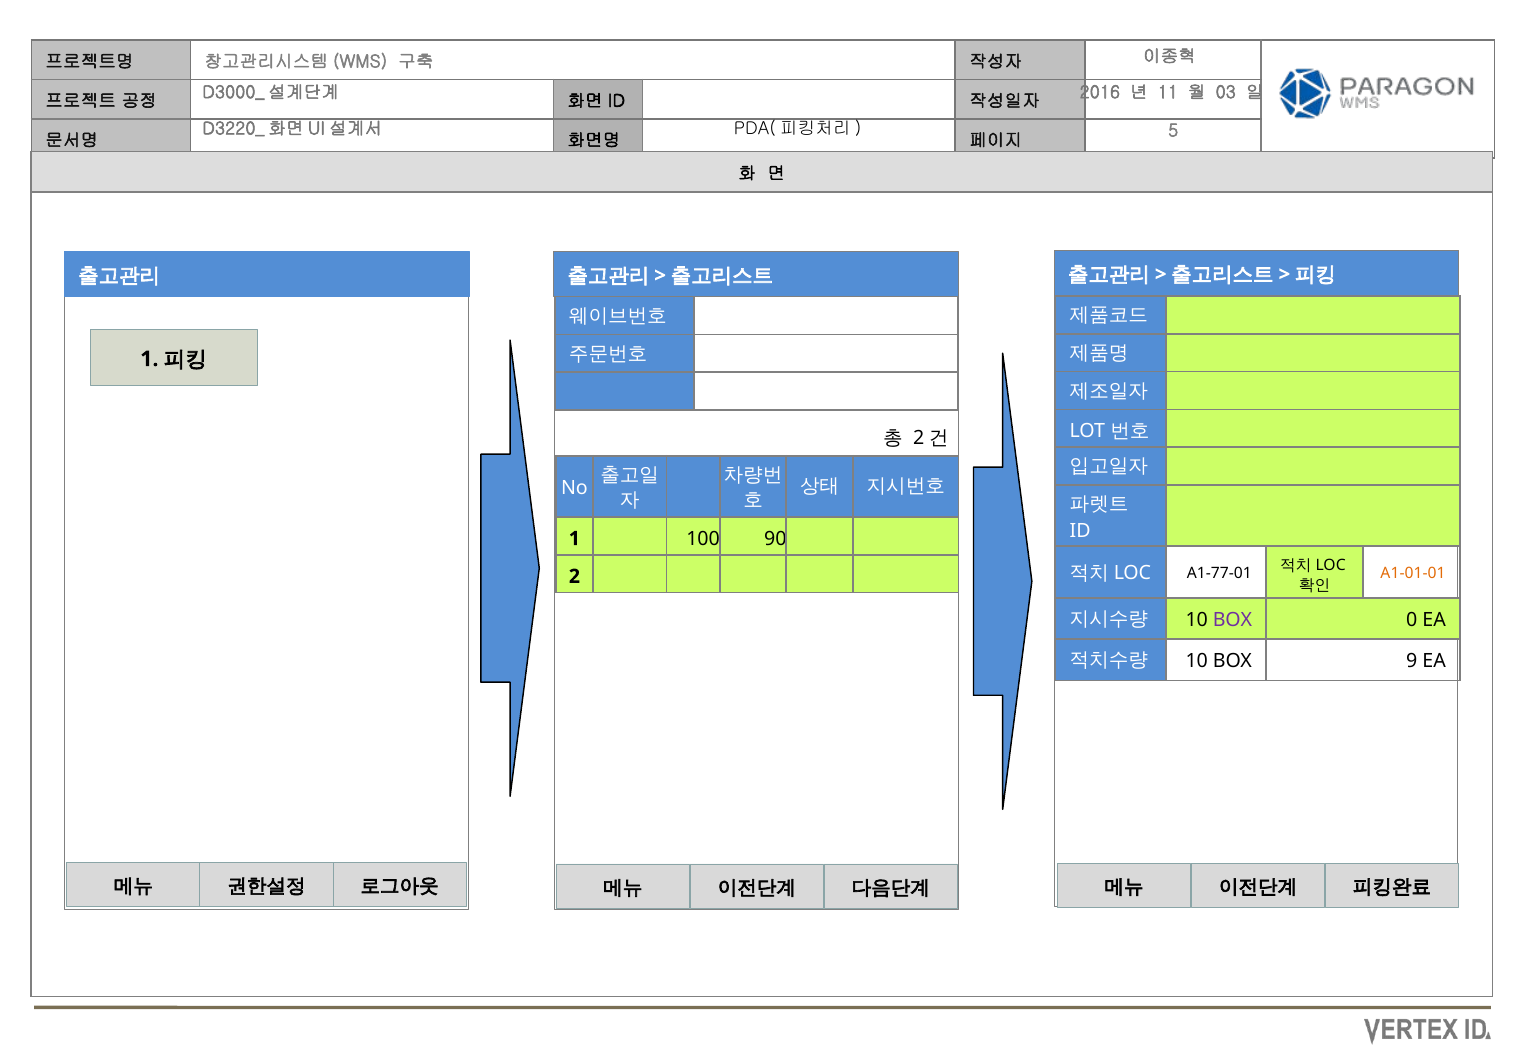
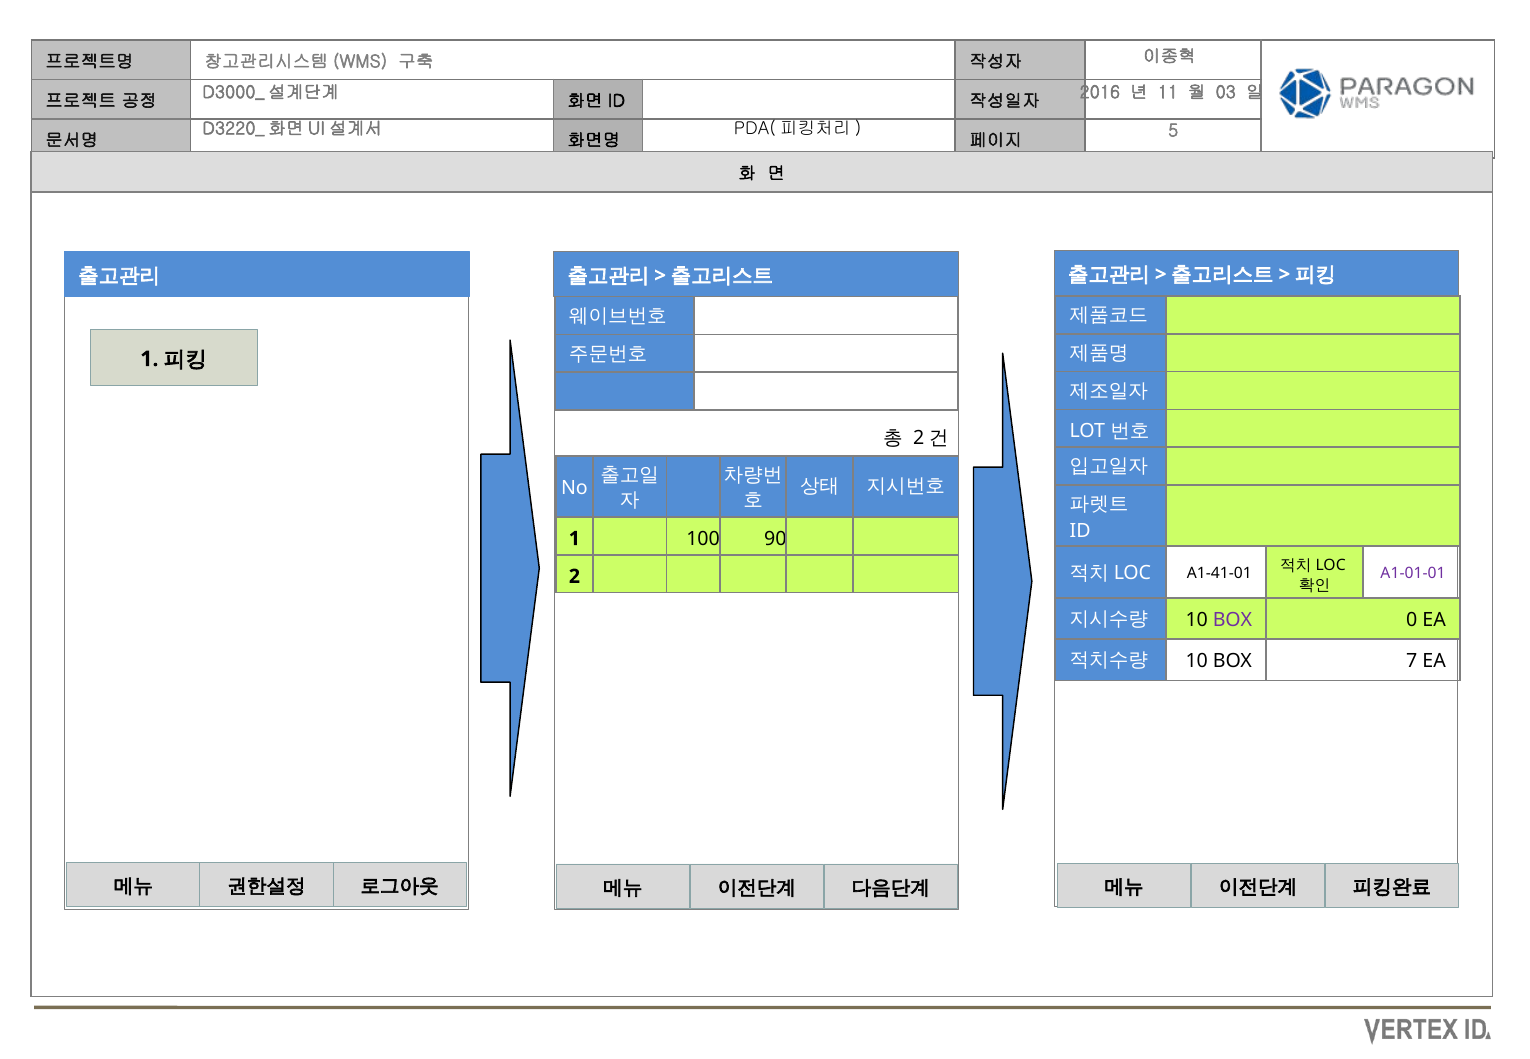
A1-77-01: A1-77-01 -> A1-41-01
A1-01-01 colour: orange -> purple
9: 9 -> 7
